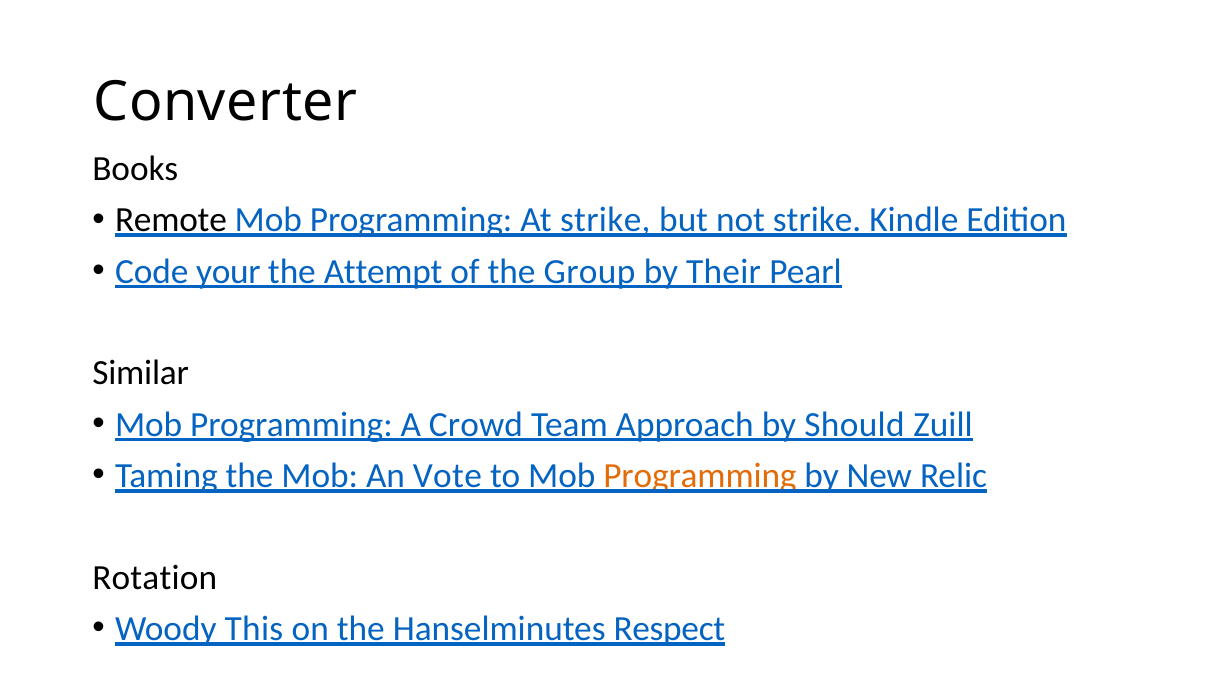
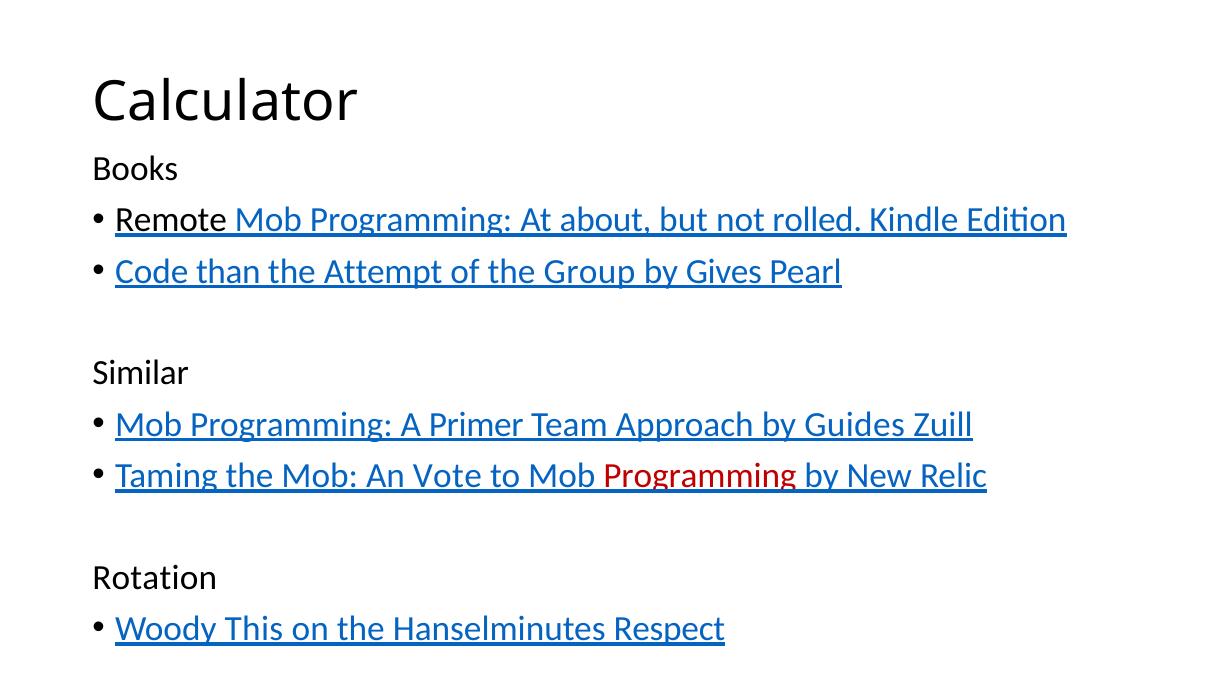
Converter: Converter -> Calculator
At strike: strike -> about
not strike: strike -> rolled
your: your -> than
Their: Their -> Gives
Crowd: Crowd -> Primer
Should: Should -> Guides
Programming at (700, 476) colour: orange -> red
